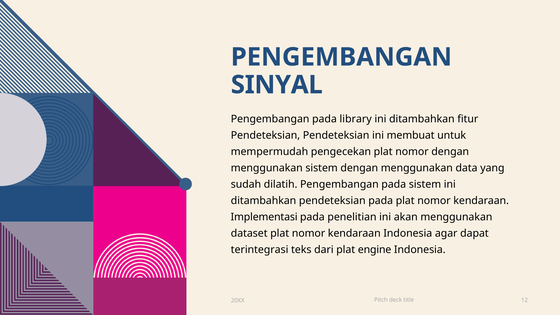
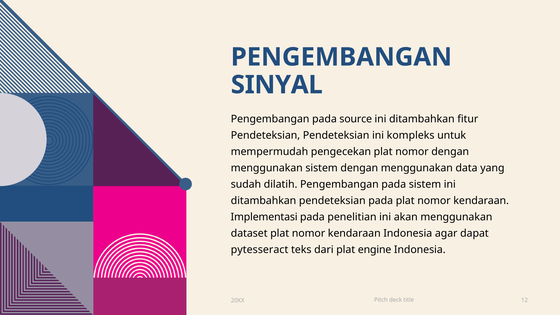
library: library -> source
membuat: membuat -> kompleks
terintegrasi: terintegrasi -> pytesseract
